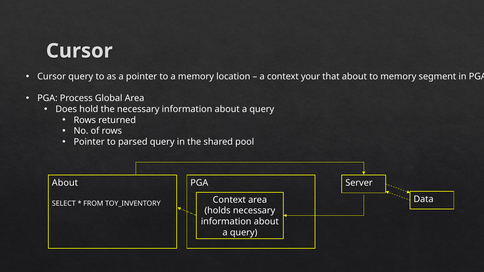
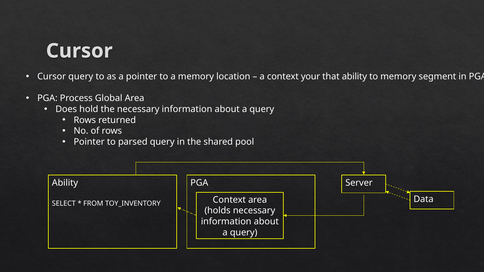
that about: about -> ability
About at (65, 183): About -> Ability
